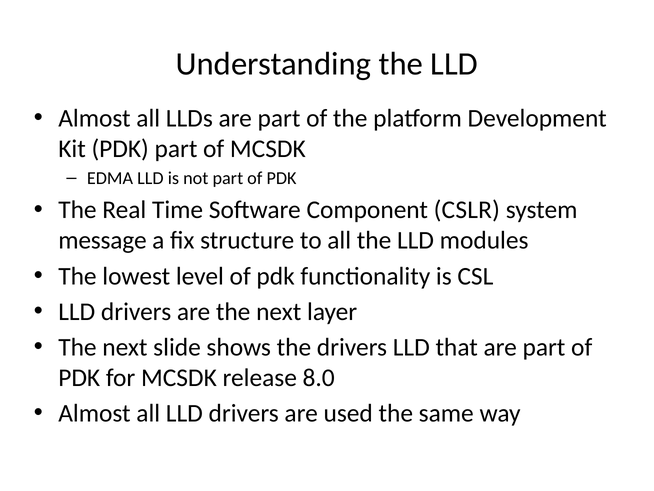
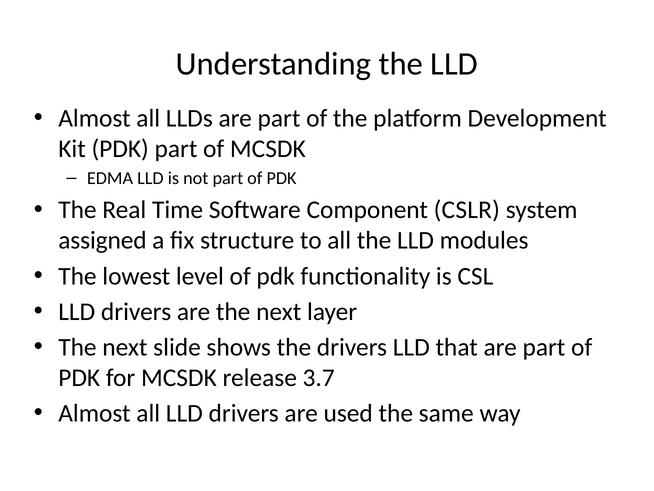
message: message -> assigned
8.0: 8.0 -> 3.7
